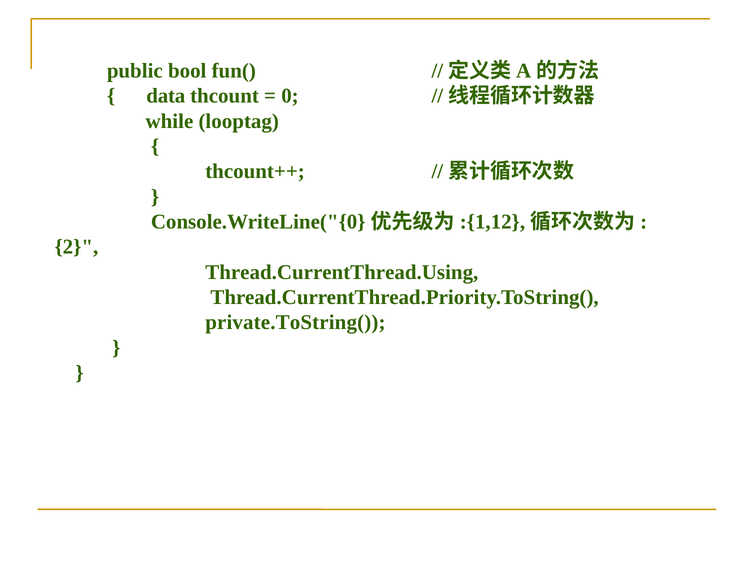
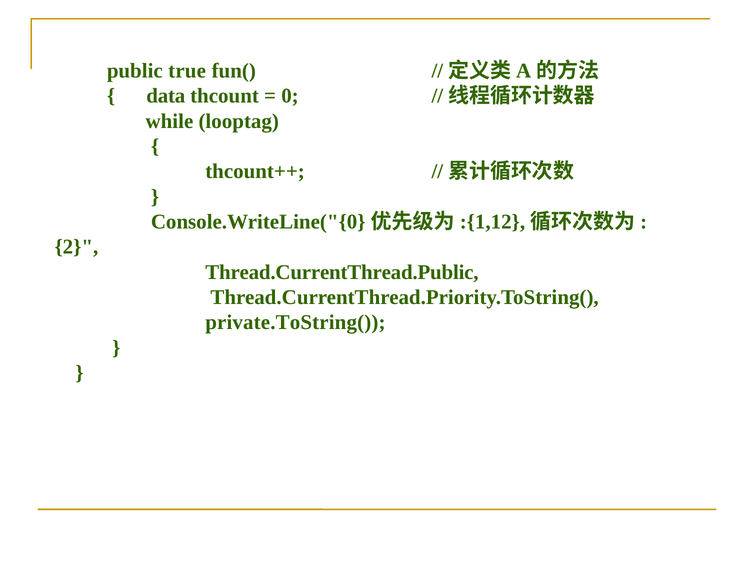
bool: bool -> true
Thread.CurrentThread.Using: Thread.CurrentThread.Using -> Thread.CurrentThread.Public
